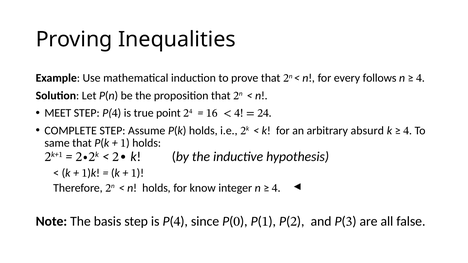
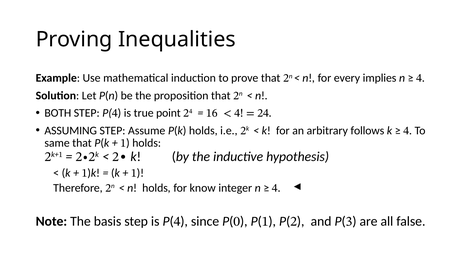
follows: follows -> implies
MEET: MEET -> BOTH
COMPLETE: COMPLETE -> ASSUMING
absurd: absurd -> follows
